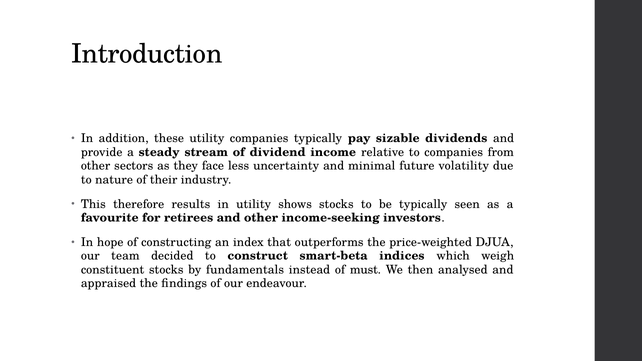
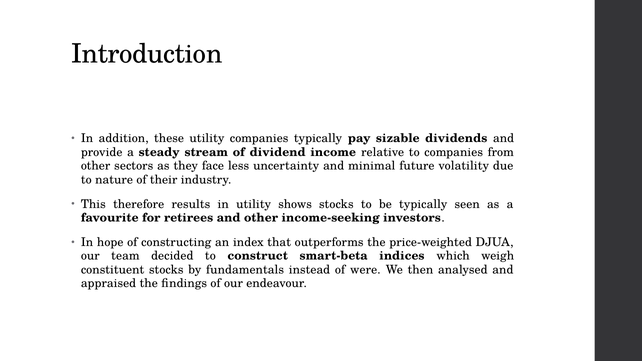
must: must -> were
